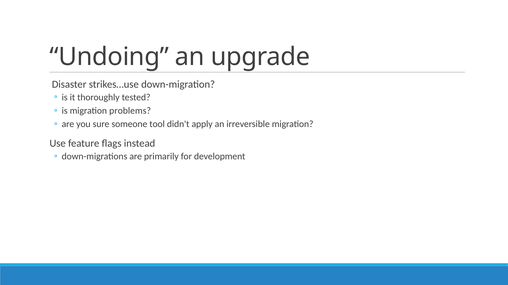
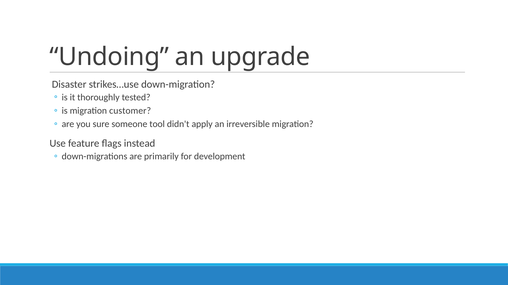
problems: problems -> customer
